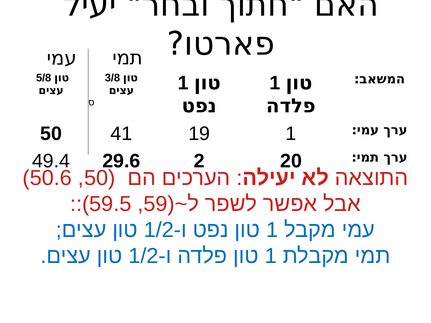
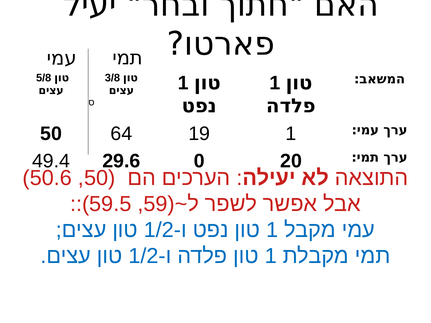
41: 41 -> 64
2: 2 -> 0
